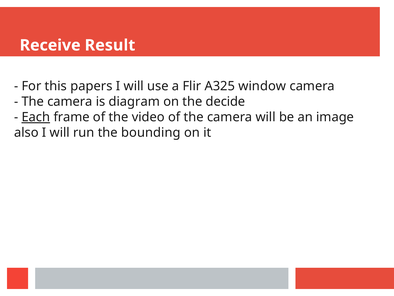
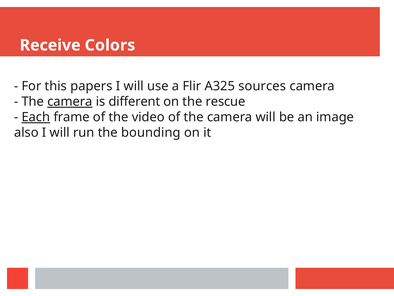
Result: Result -> Colors
window: window -> sources
camera at (70, 101) underline: none -> present
diagram: diagram -> different
decide: decide -> rescue
